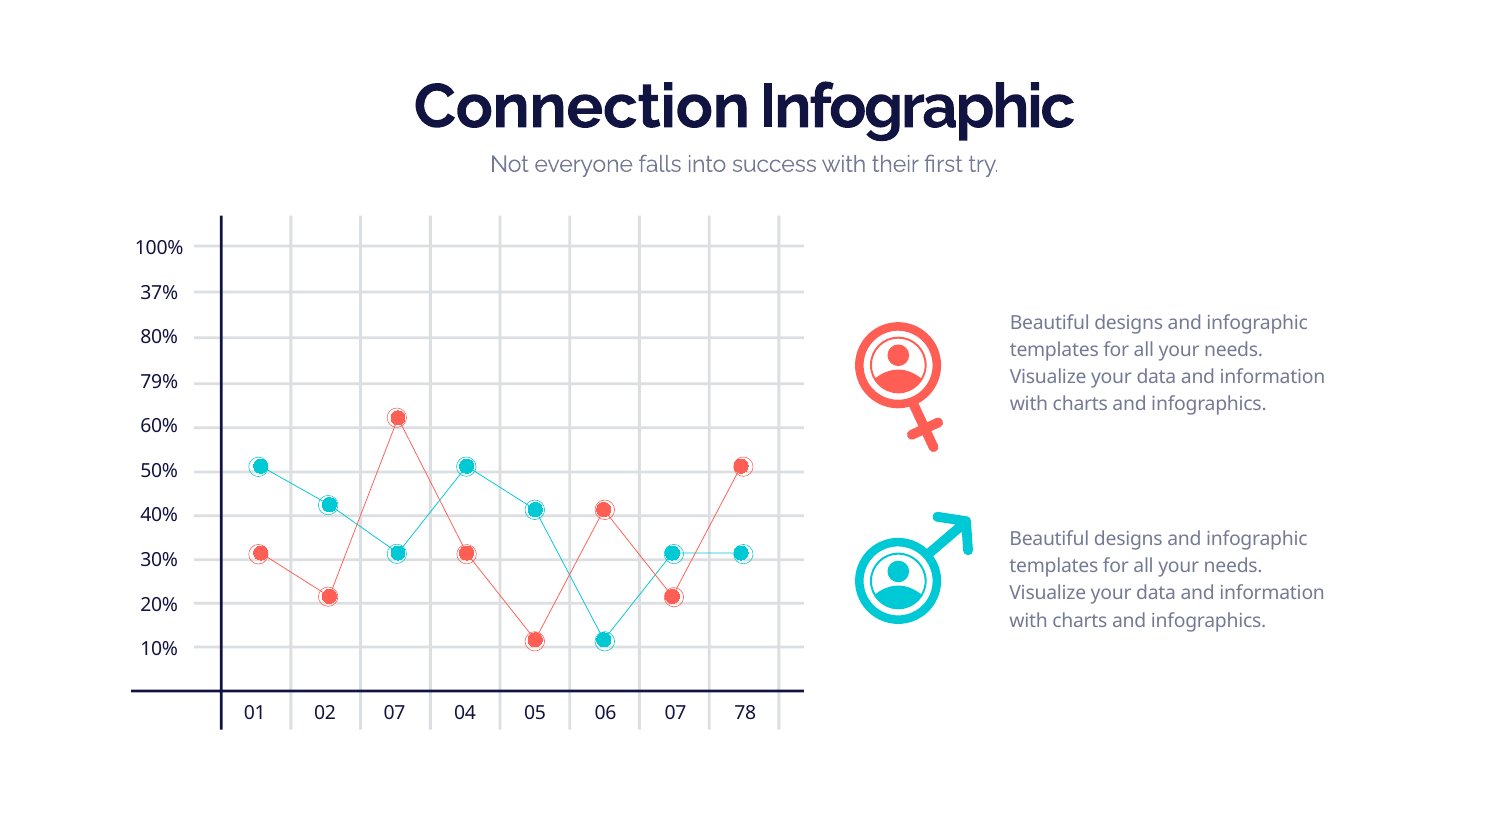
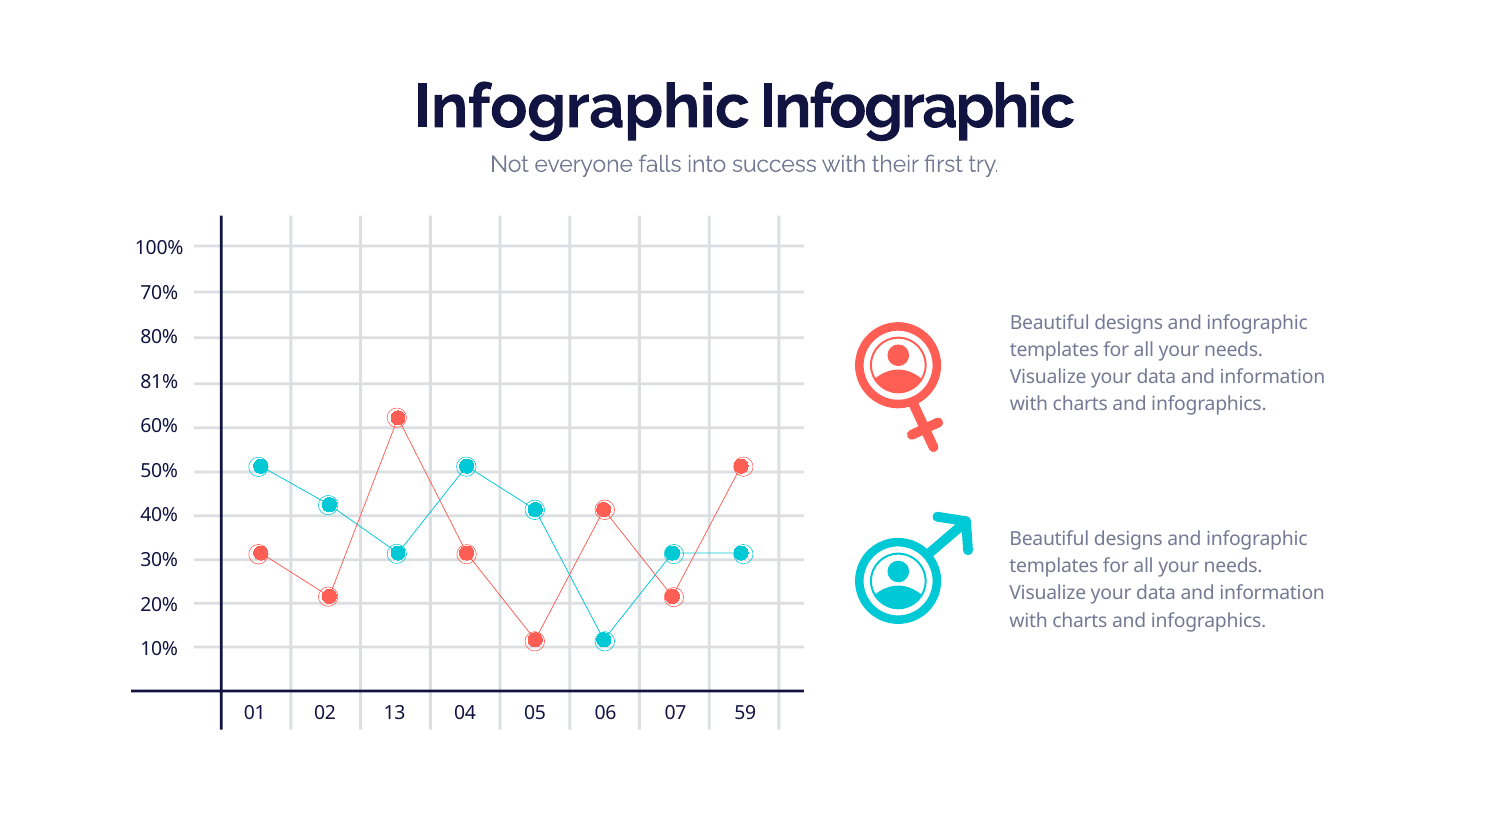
Connection at (582, 107): Connection -> Infographic
37%: 37% -> 70%
79%: 79% -> 81%
02 07: 07 -> 13
78: 78 -> 59
